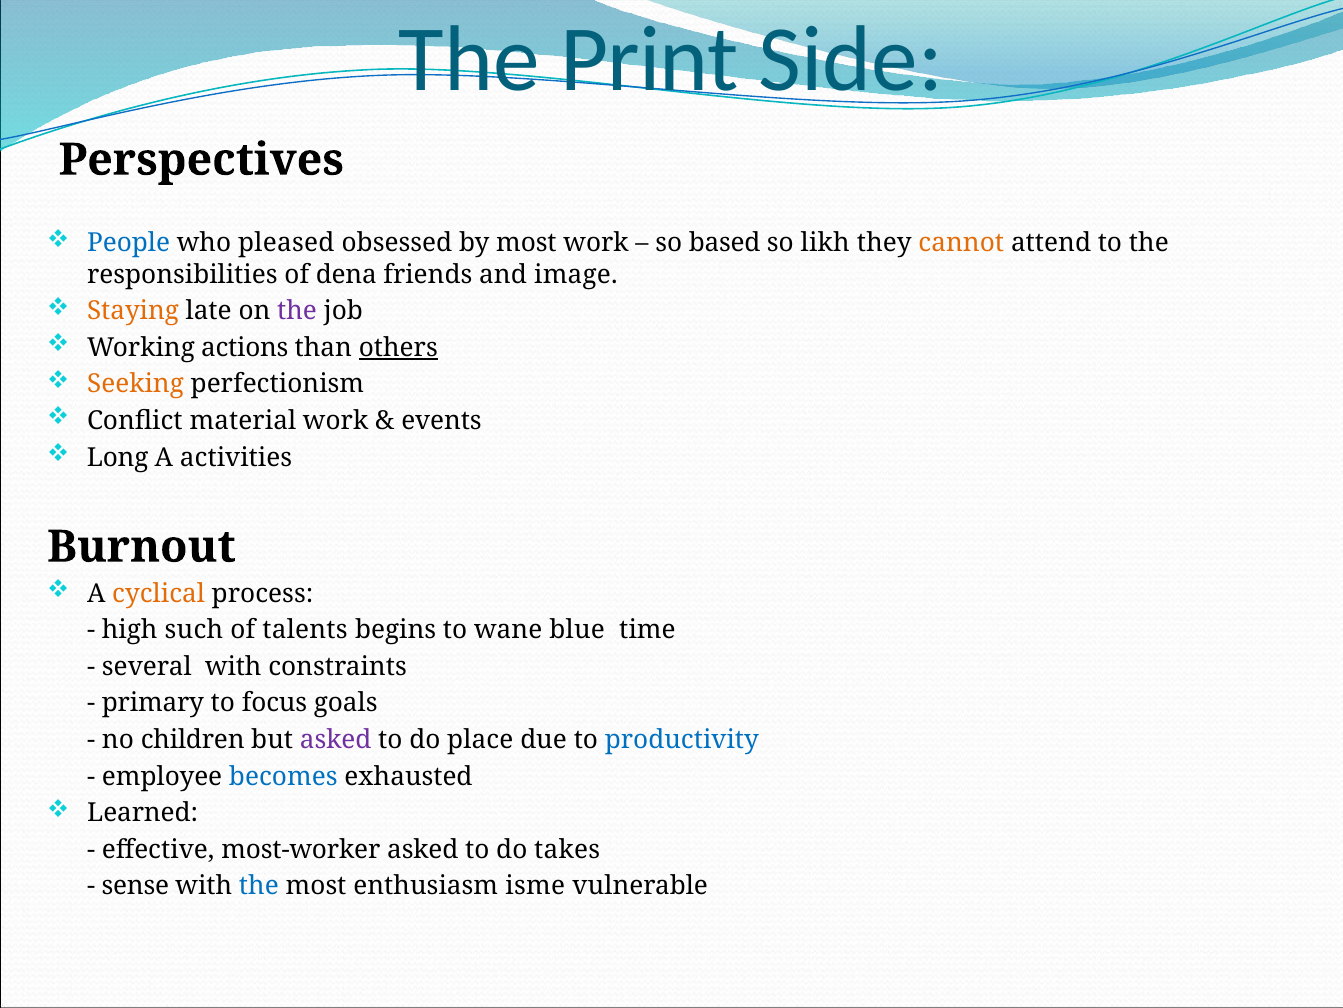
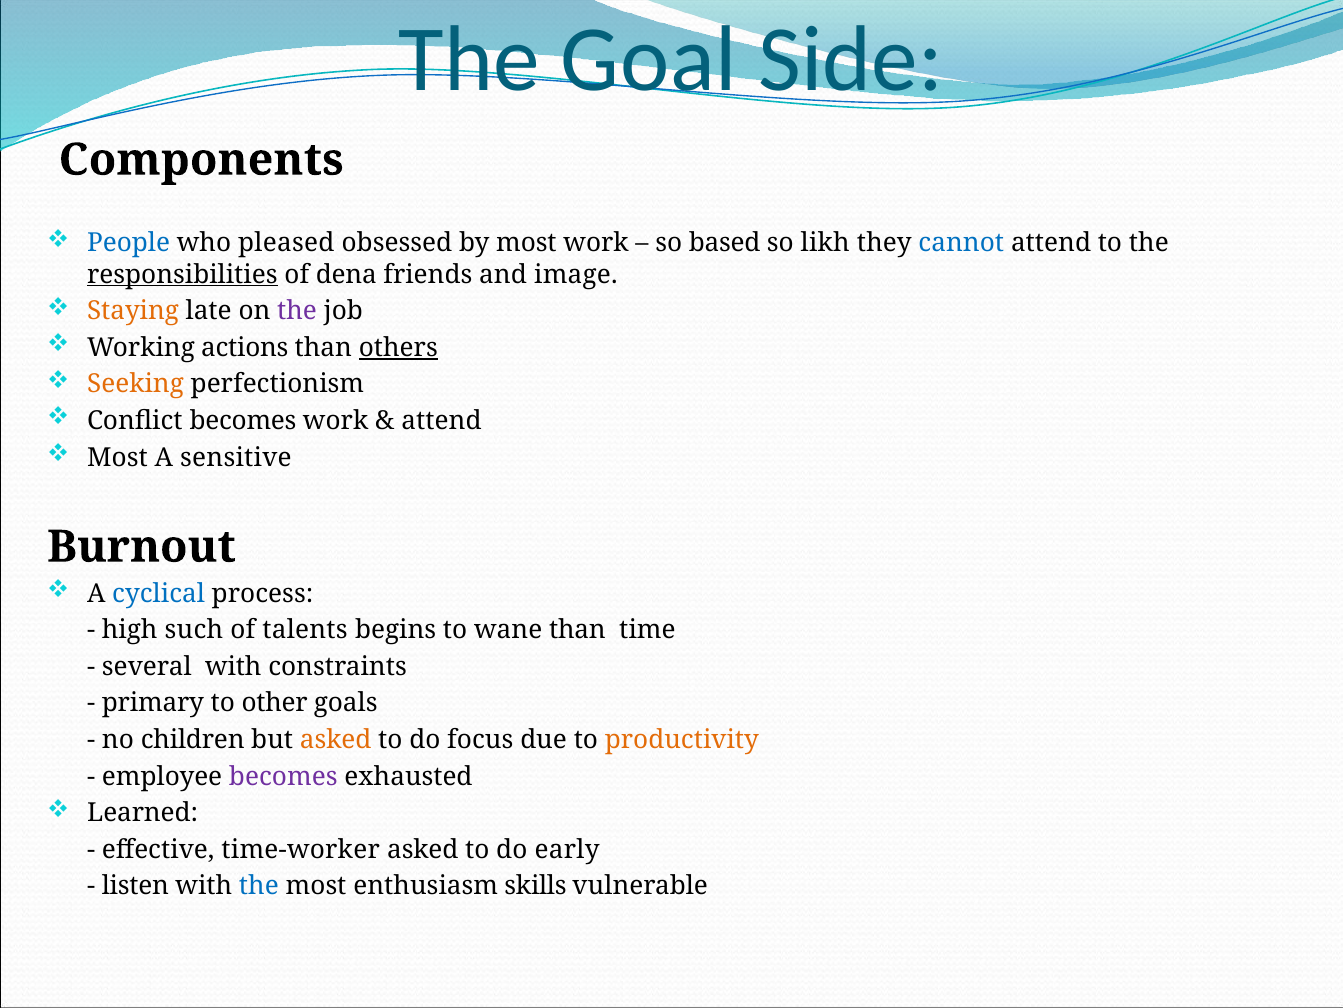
Print: Print -> Goal
Perspectives: Perspectives -> Components
cannot colour: orange -> blue
responsibilities underline: none -> present
Conflict material: material -> becomes
events at (442, 421): events -> attend
Long at (118, 457): Long -> Most
activities: activities -> sensitive
cyclical colour: orange -> blue
wane blue: blue -> than
focus: focus -> other
asked at (336, 739) colour: purple -> orange
place: place -> focus
productivity colour: blue -> orange
becomes at (283, 776) colour: blue -> purple
most-worker: most-worker -> time-worker
takes: takes -> early
sense: sense -> listen
isme: isme -> skills
